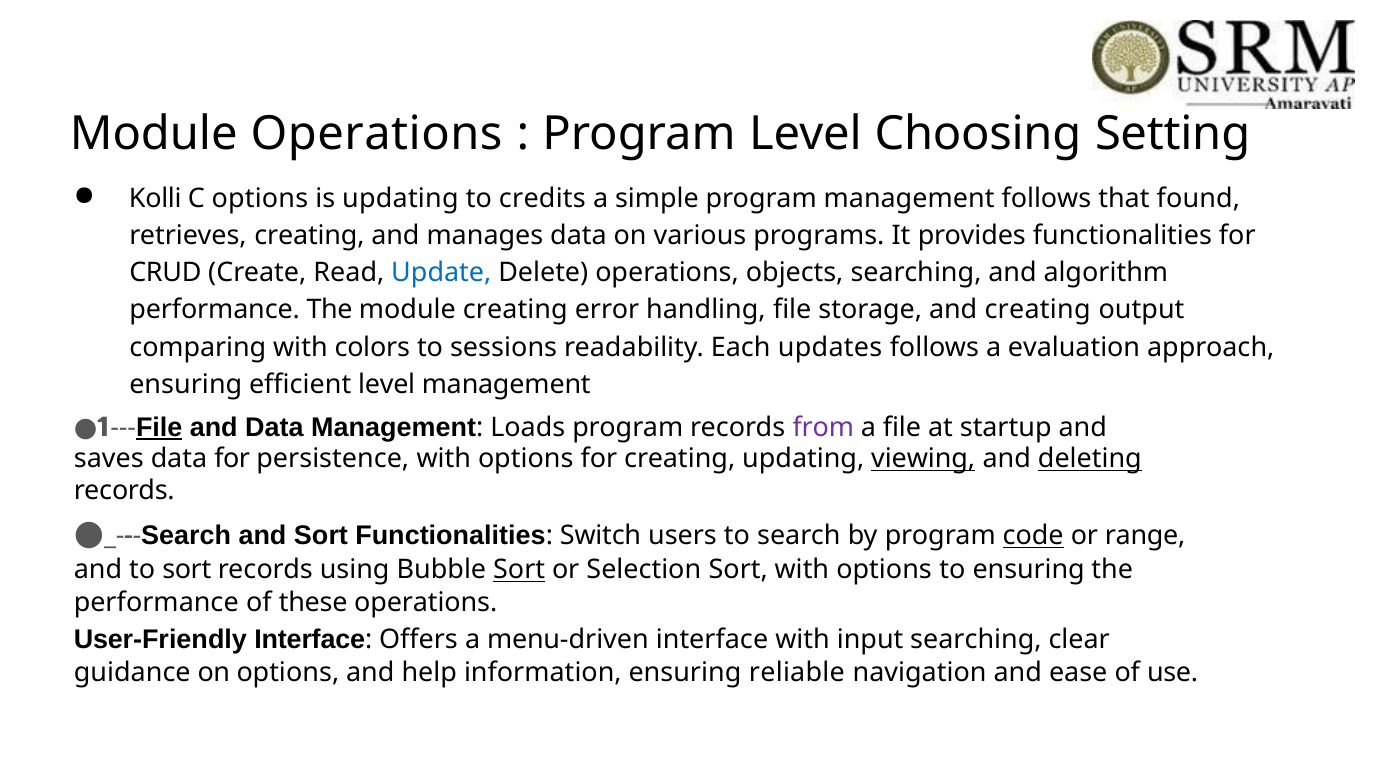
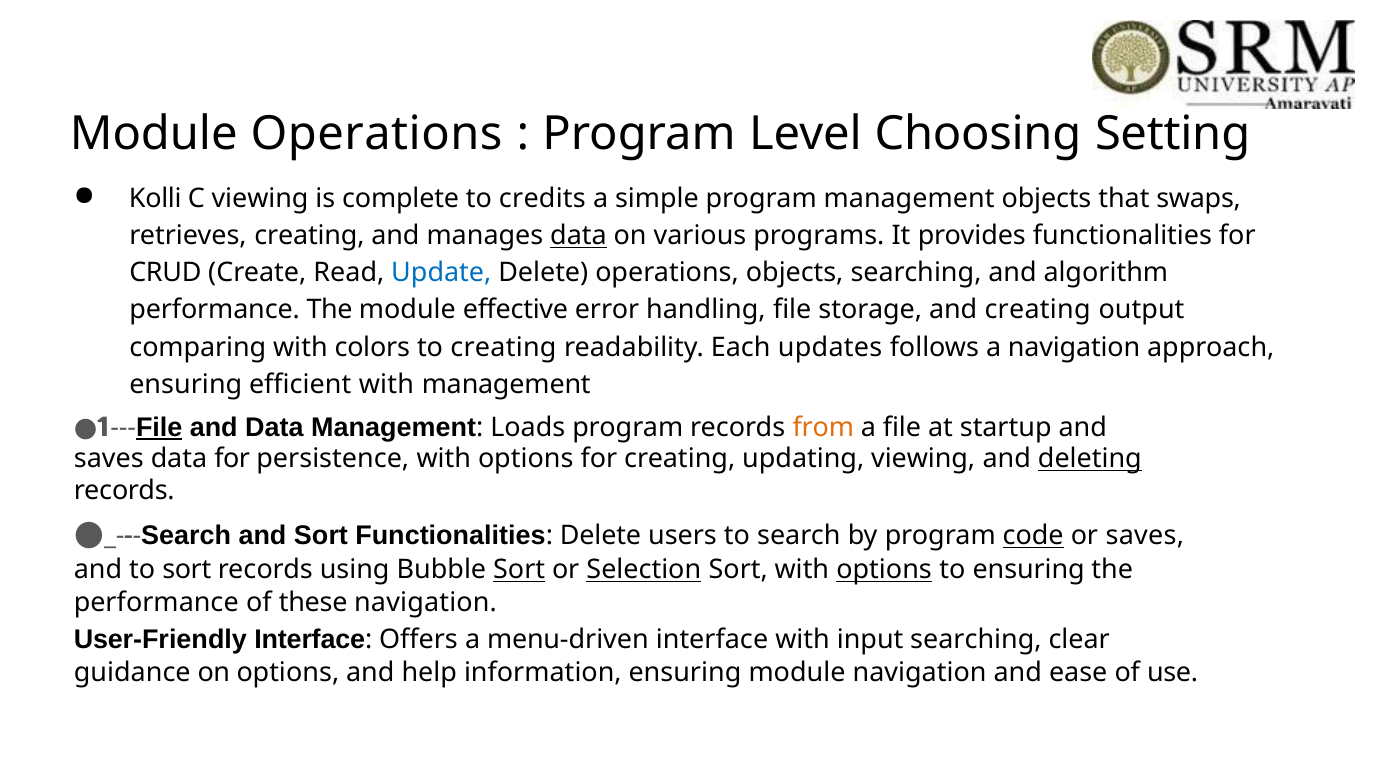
C options: options -> viewing
is updating: updating -> complete
management follows: follows -> objects
found: found -> swaps
data at (578, 236) underline: none -> present
module creating: creating -> effective
to sessions: sessions -> creating
a evaluation: evaluation -> navigation
efficient level: level -> with
from colour: purple -> orange
viewing at (923, 459) underline: present -> none
Switch at (601, 536): Switch -> Delete
or range: range -> saves
Selection underline: none -> present
options at (884, 570) underline: none -> present
these operations: operations -> navigation
ensuring reliable: reliable -> module
